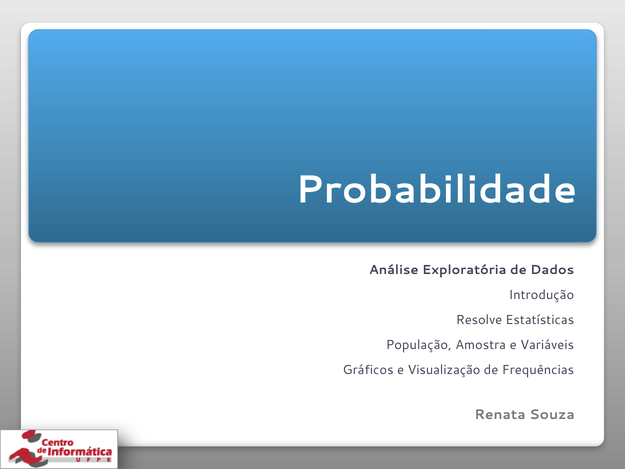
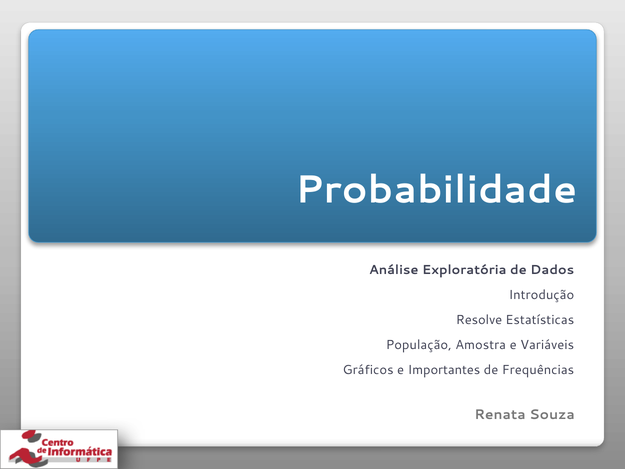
Visualização: Visualização -> Importantes
